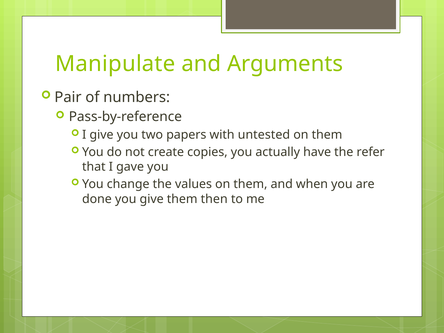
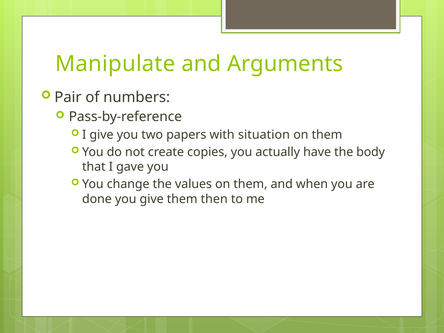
untested: untested -> situation
refer: refer -> body
